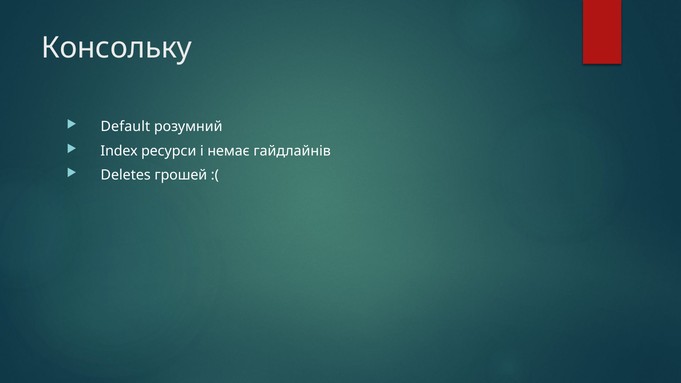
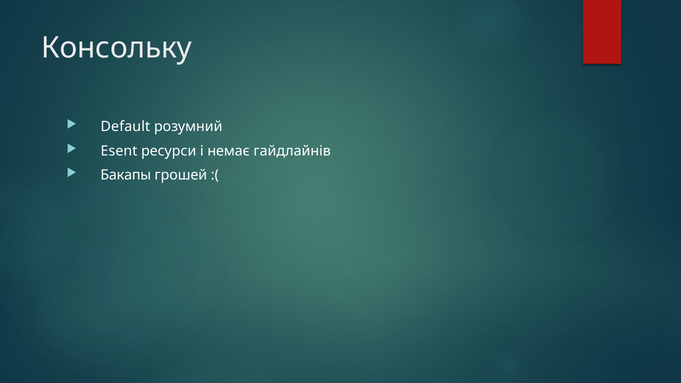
Index: Index -> Esent
Deletes: Deletes -> Бакапы
